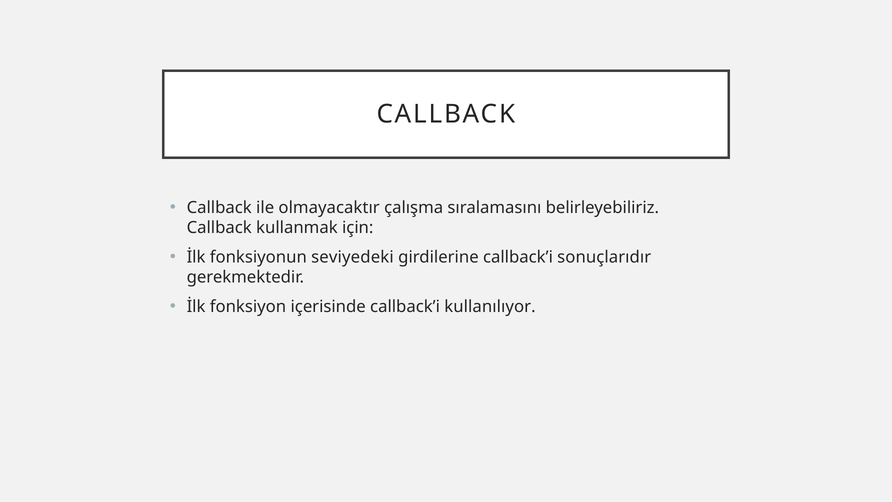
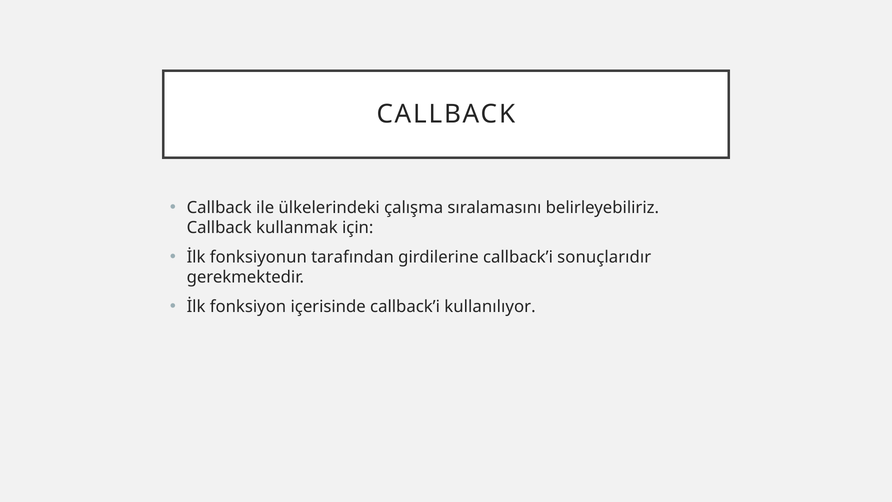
olmayacaktır: olmayacaktır -> ülkelerindeki
seviyedeki: seviyedeki -> tarafından
